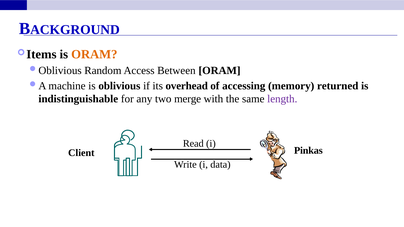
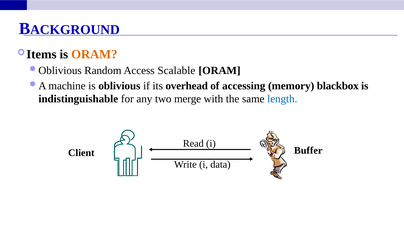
Between: Between -> Scalable
returned: returned -> blackbox
length colour: purple -> blue
Pinkas: Pinkas -> Buffer
